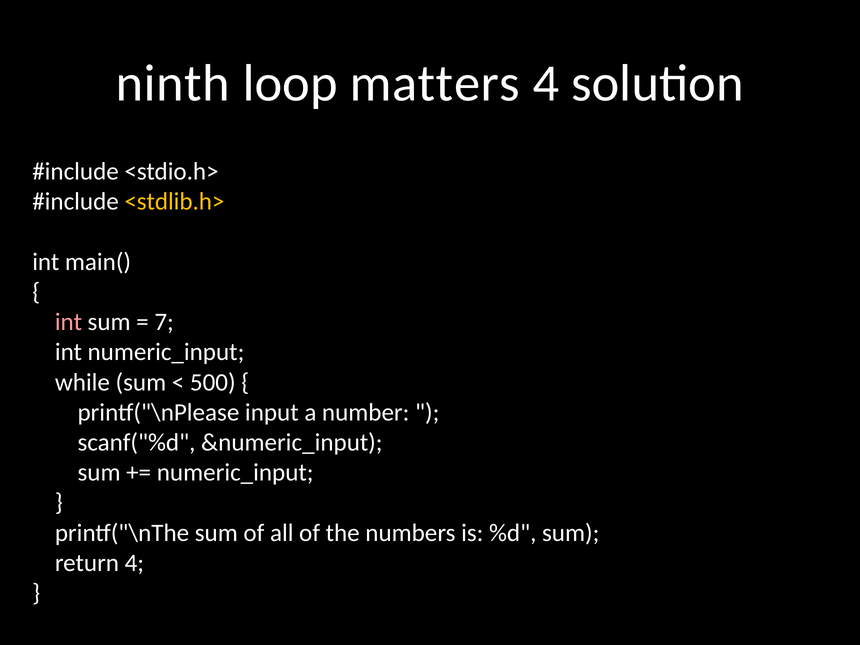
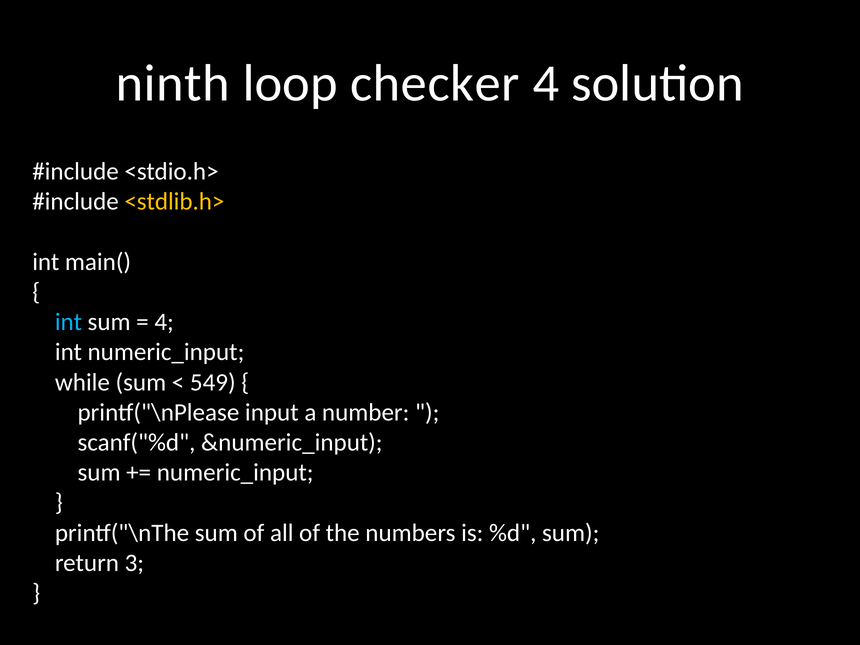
matters: matters -> checker
int at (68, 322) colour: pink -> light blue
7 at (164, 322): 7 -> 4
500: 500 -> 549
return 4: 4 -> 3
